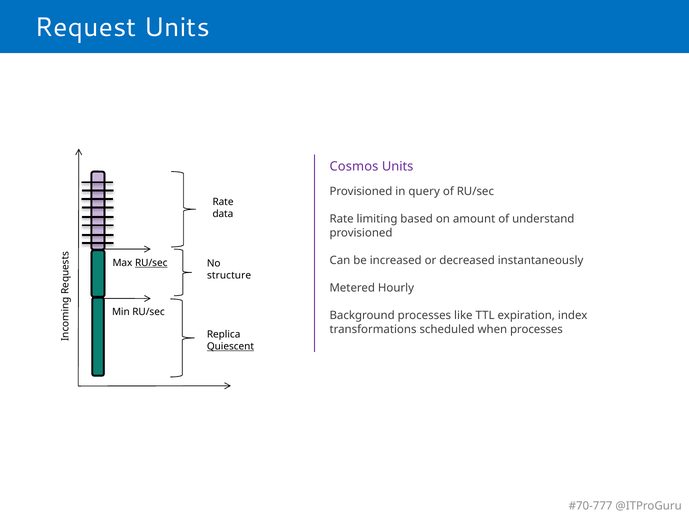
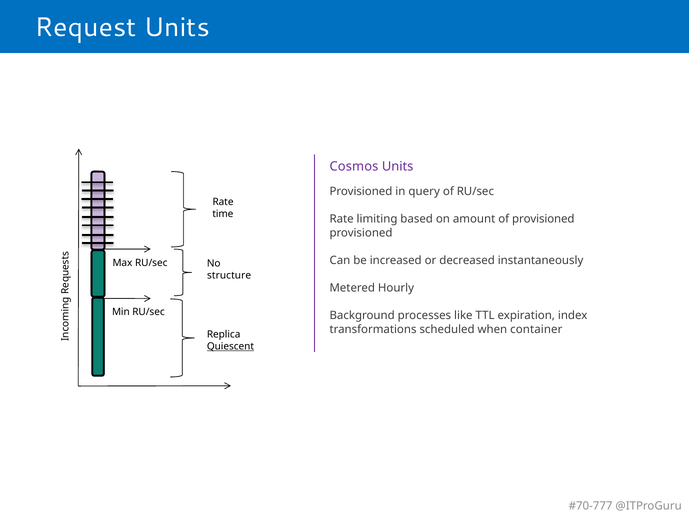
data: data -> time
of understand: understand -> provisioned
RU/sec at (151, 263) underline: present -> none
when processes: processes -> container
